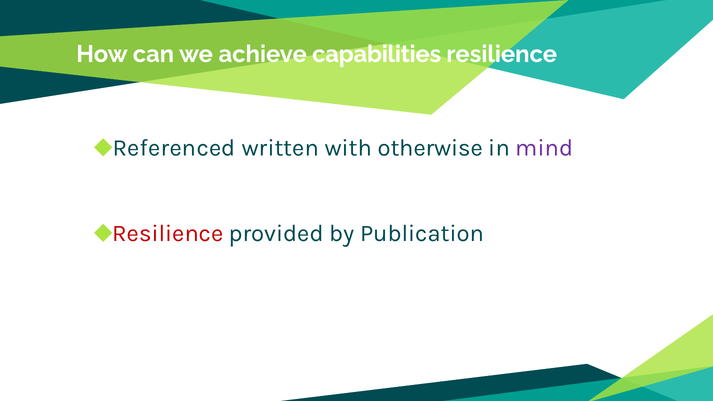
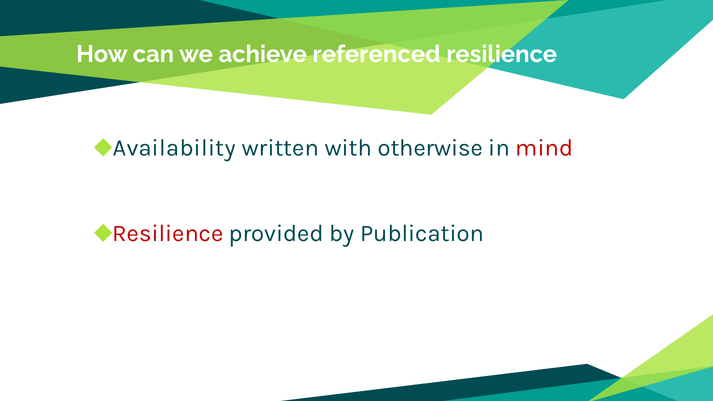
capabilities: capabilities -> referenced
Referenced: Referenced -> Availability
mind colour: purple -> red
